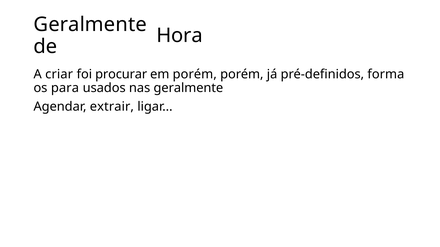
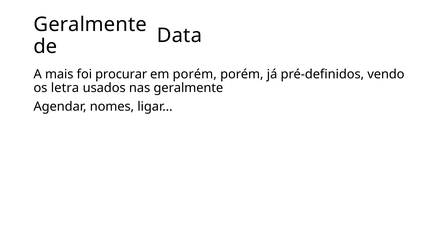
Hora: Hora -> Data
criar: criar -> mais
forma: forma -> vendo
para: para -> letra
extrair: extrair -> nomes
